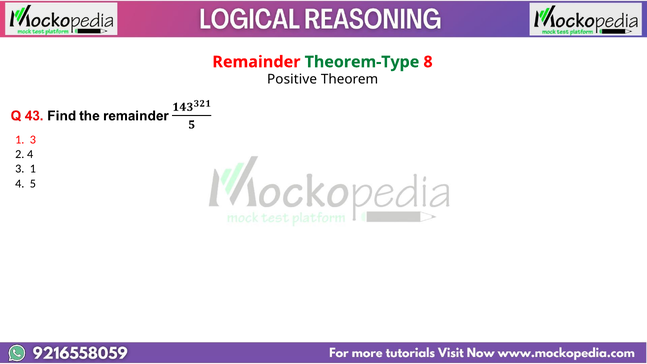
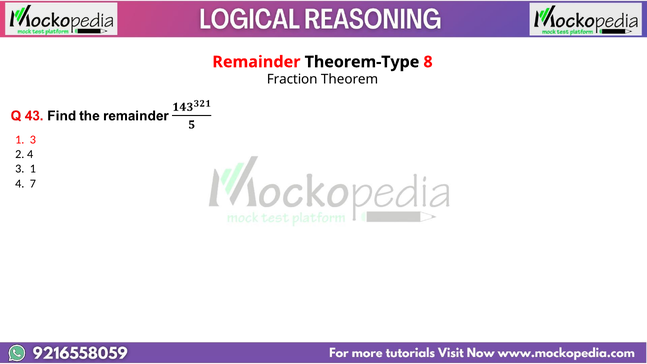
Theorem-Type colour: green -> black
Positive: Positive -> Fraction
5: 5 -> 7
